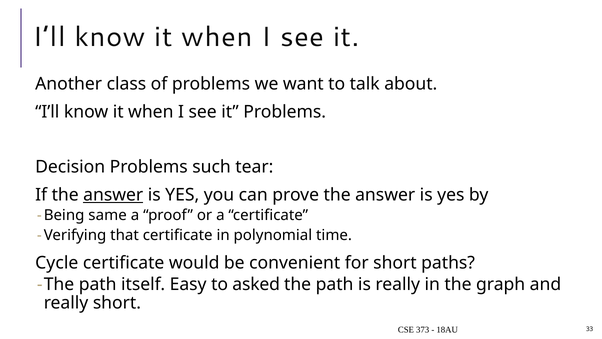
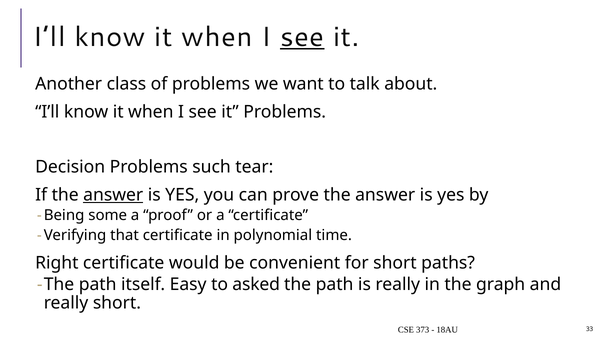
see at (302, 37) underline: none -> present
same: same -> some
Cycle: Cycle -> Right
